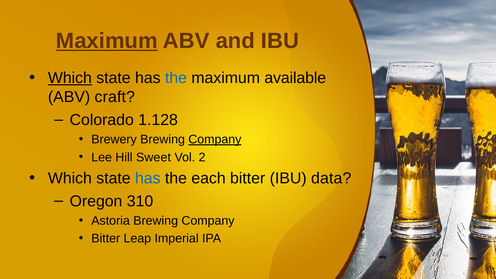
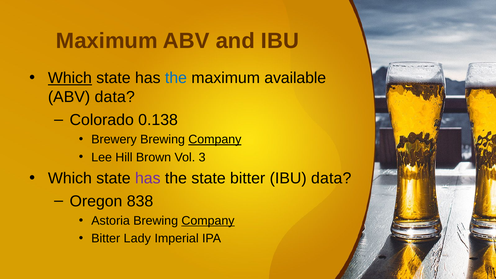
Maximum at (107, 41) underline: present -> none
ABV craft: craft -> data
1.128: 1.128 -> 0.138
Sweet: Sweet -> Brown
2: 2 -> 3
has at (148, 178) colour: blue -> purple
the each: each -> state
310: 310 -> 838
Company at (208, 221) underline: none -> present
Leap: Leap -> Lady
